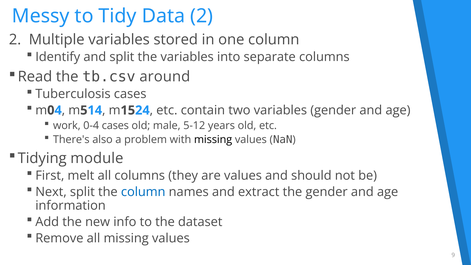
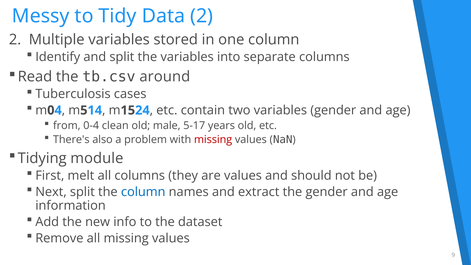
work: work -> from
0-4 cases: cases -> clean
5-12: 5-12 -> 5-17
missing at (213, 140) colour: black -> red
